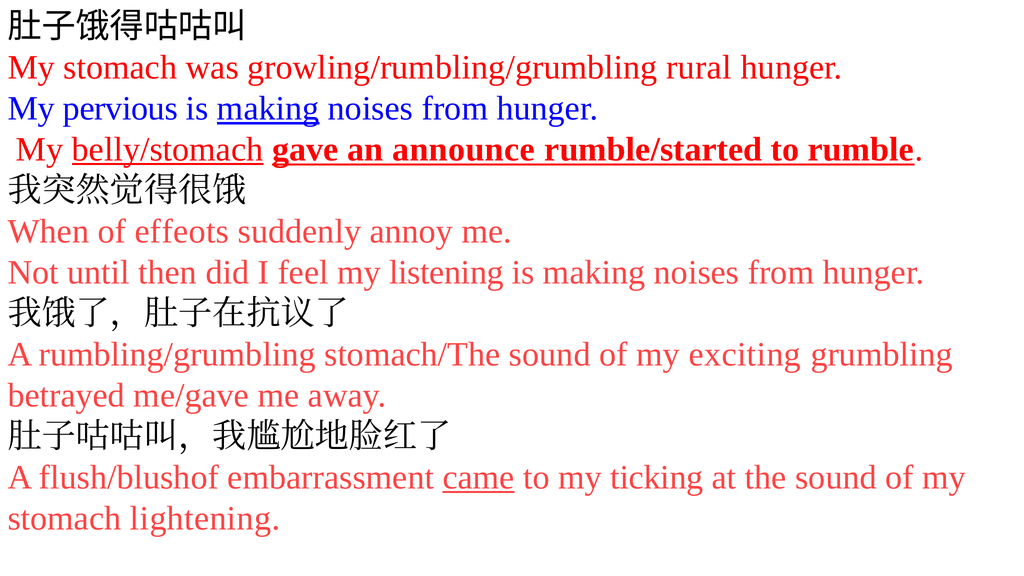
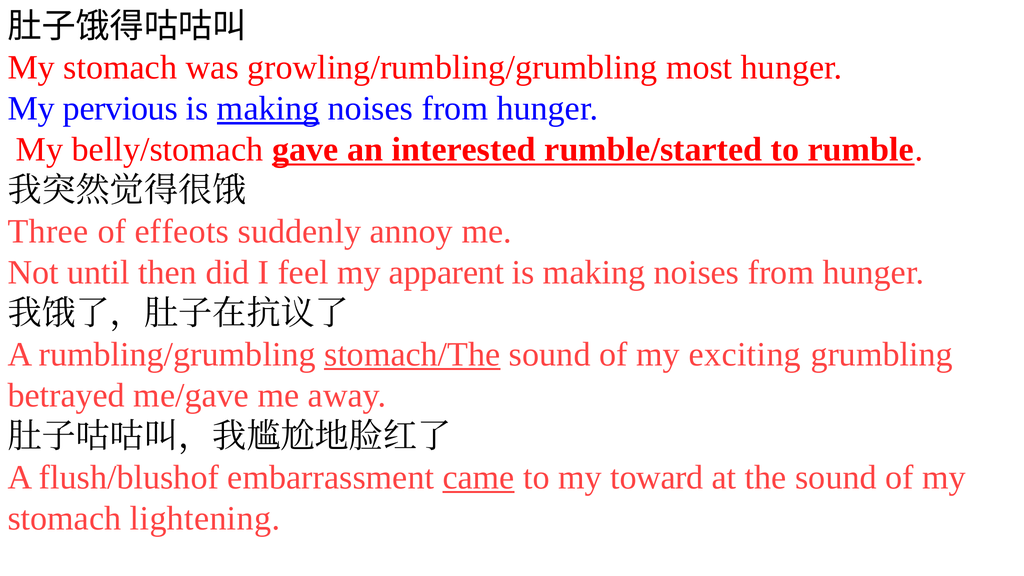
rural: rural -> most
belly/stomach underline: present -> none
announce: announce -> interested
When: When -> Three
listening: listening -> apparent
stomach/The underline: none -> present
ticking: ticking -> toward
